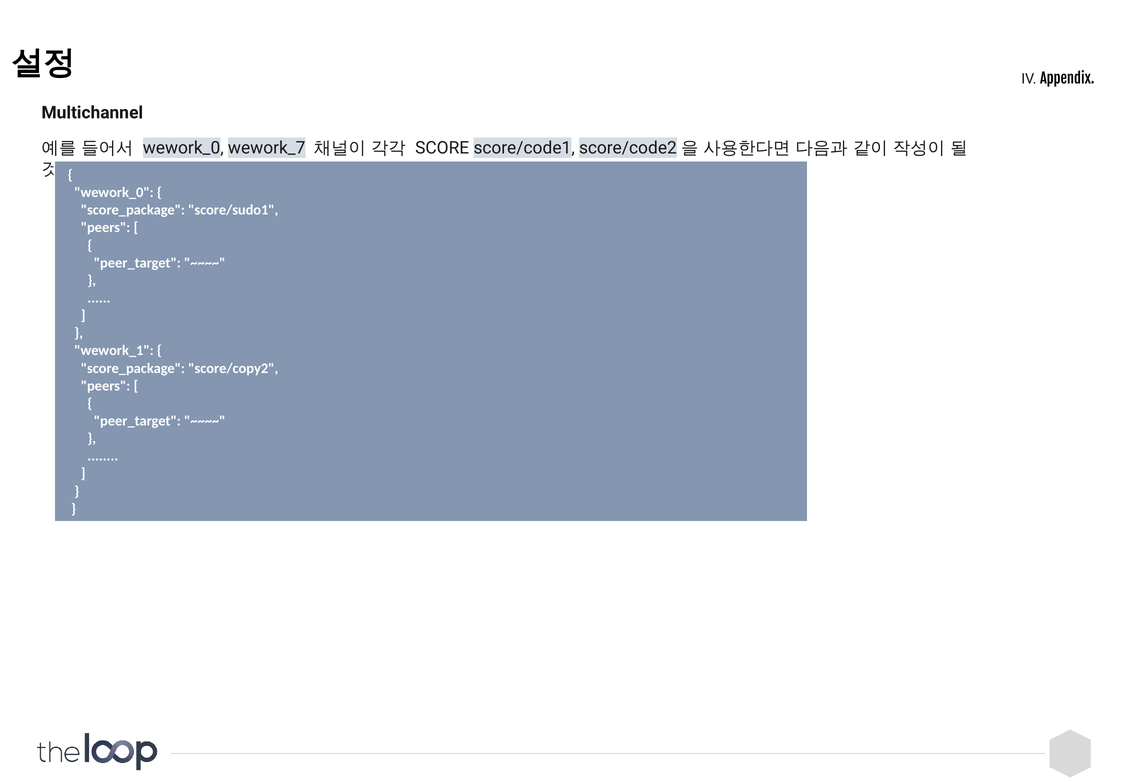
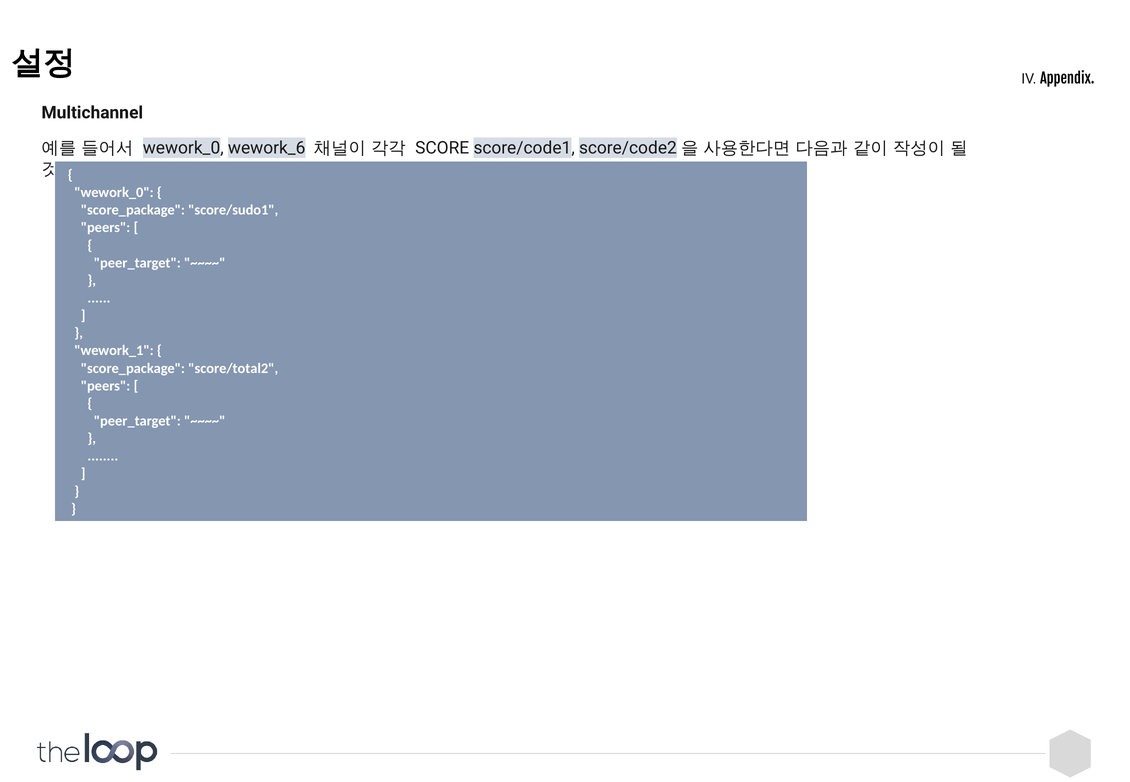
wework_7: wework_7 -> wework_6
score/copy2: score/copy2 -> score/total2
